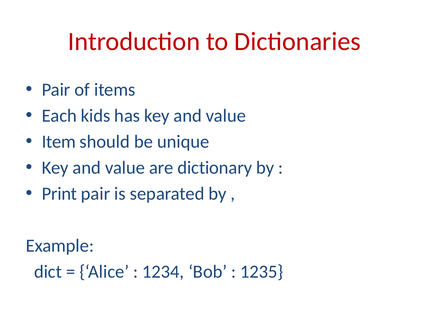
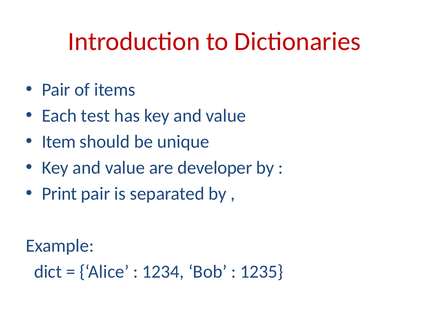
kids: kids -> test
dictionary: dictionary -> developer
